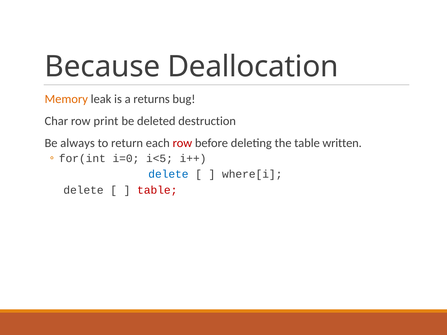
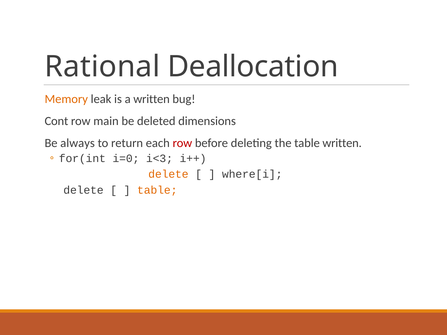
Because: Because -> Rational
a returns: returns -> written
Char: Char -> Cont
print: print -> main
destruction: destruction -> dimensions
i<5: i<5 -> i<3
delete at (168, 174) colour: blue -> orange
table at (157, 190) colour: red -> orange
